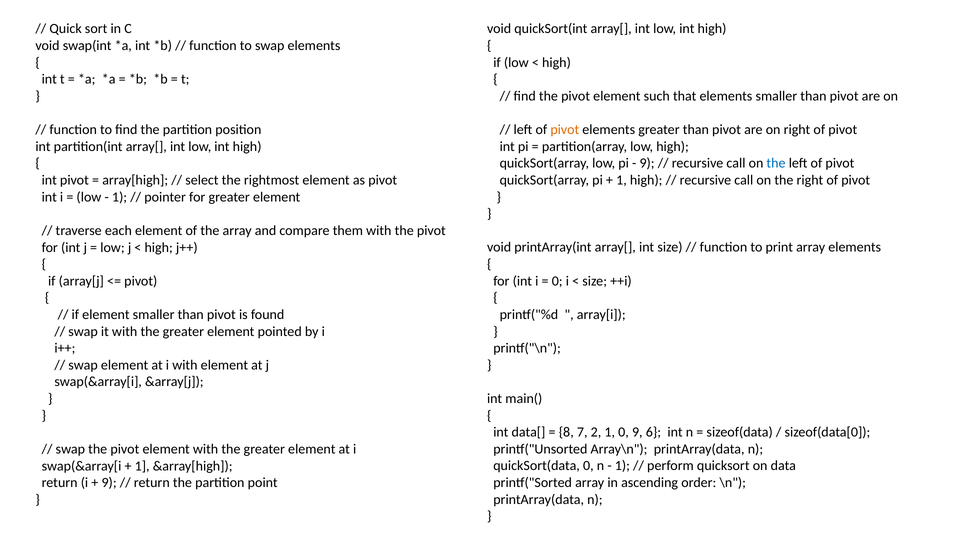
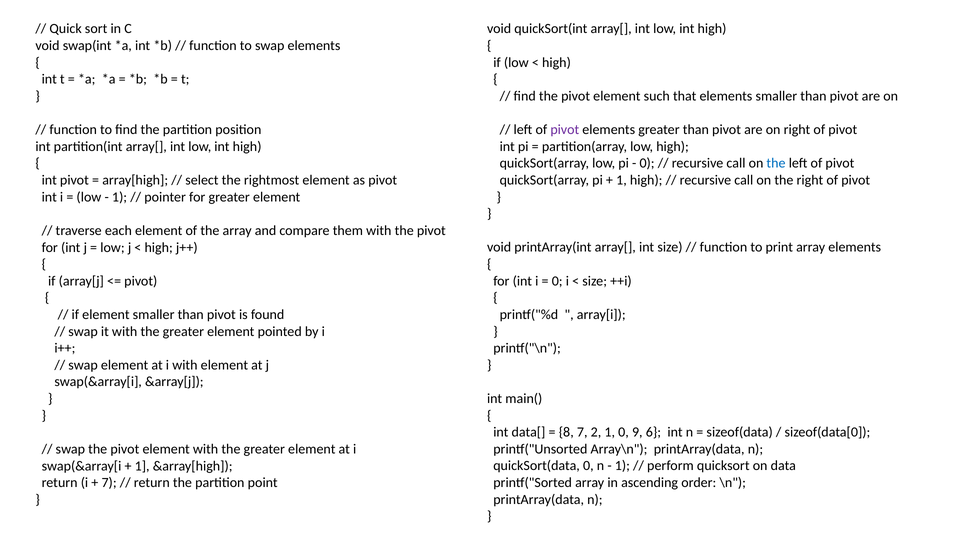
pivot at (565, 130) colour: orange -> purple
9 at (647, 163): 9 -> 0
9 at (109, 483): 9 -> 7
